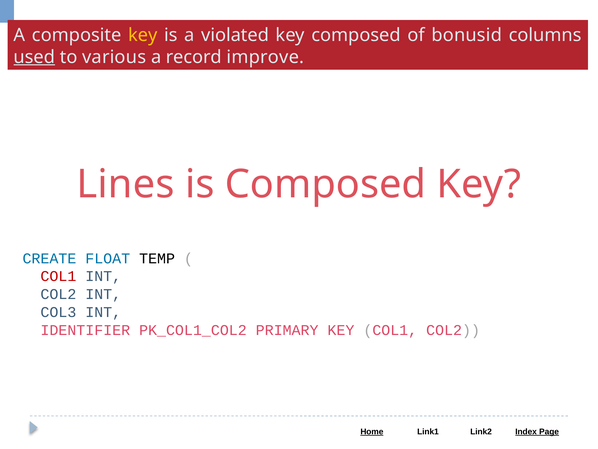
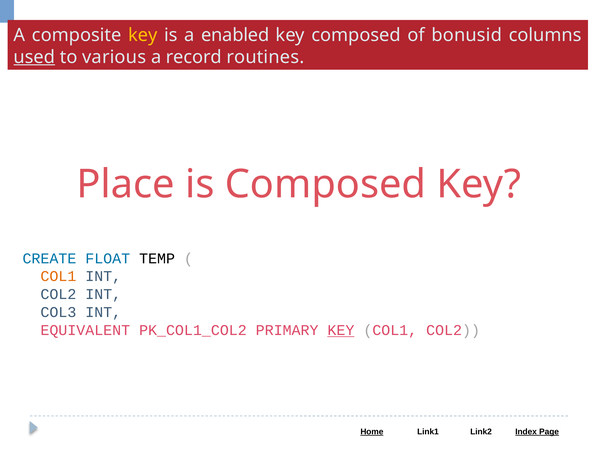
violated: violated -> enabled
improve: improve -> routines
Lines: Lines -> Place
COL1 at (58, 276) colour: red -> orange
IDENTIFIER: IDENTIFIER -> EQUIVALENT
KEY at (341, 330) underline: none -> present
